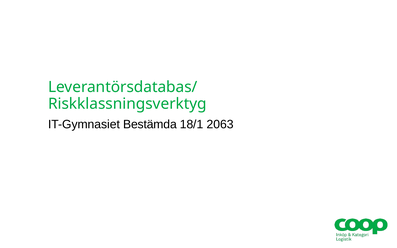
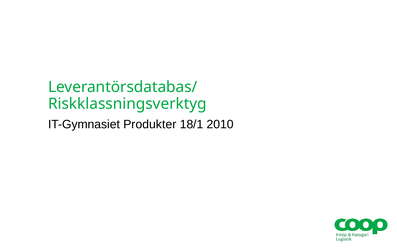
Bestämda: Bestämda -> Produkter
2063: 2063 -> 2010
